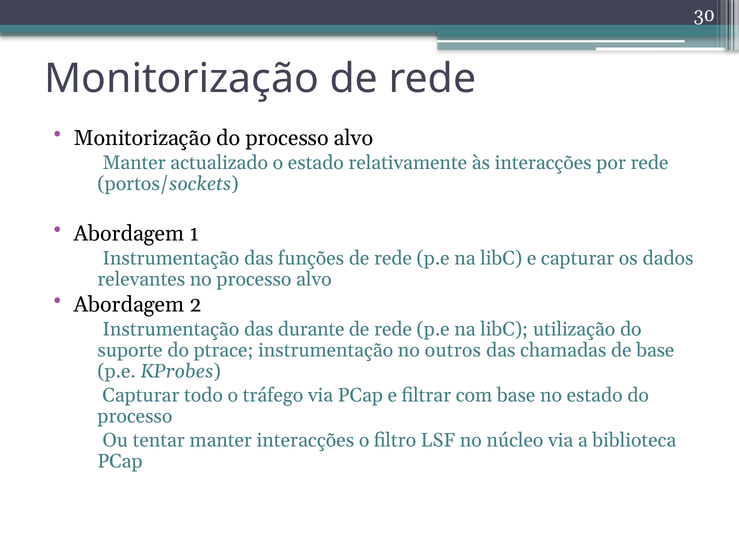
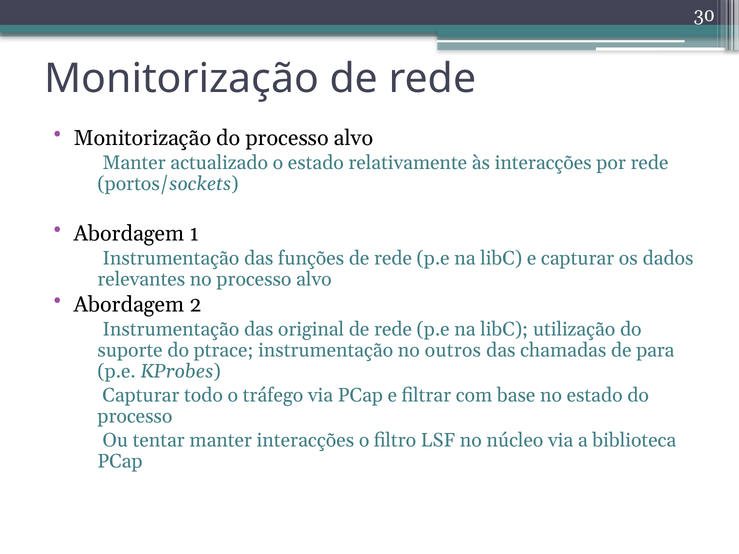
durante: durante -> original
de base: base -> para
